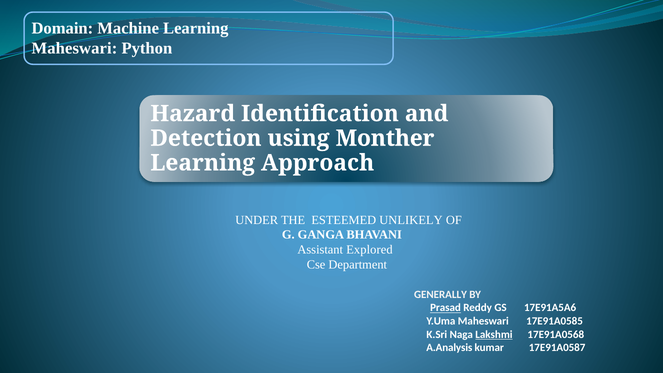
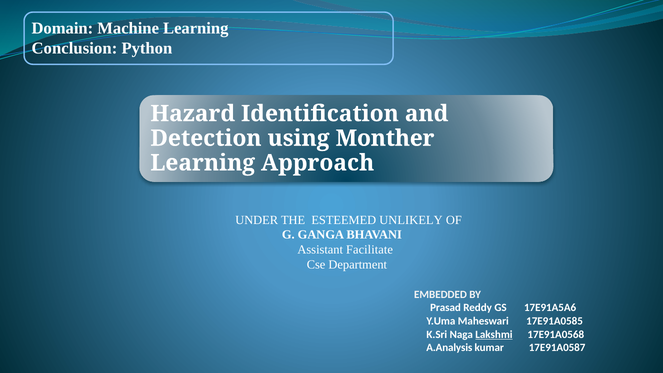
Maheswari at (74, 48): Maheswari -> Conclusion
Explored: Explored -> Facilitate
GENERALLY: GENERALLY -> EMBEDDED
Prasad underline: present -> none
